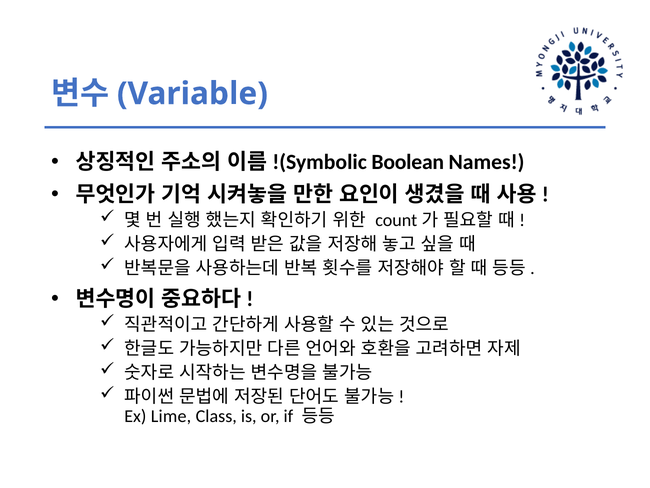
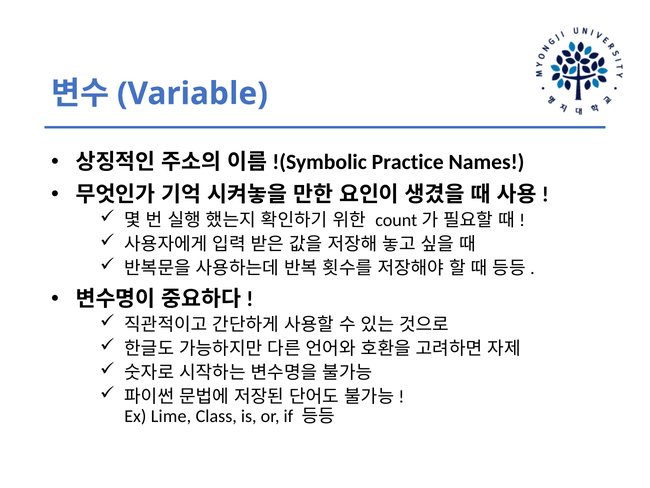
Boolean: Boolean -> Practice
